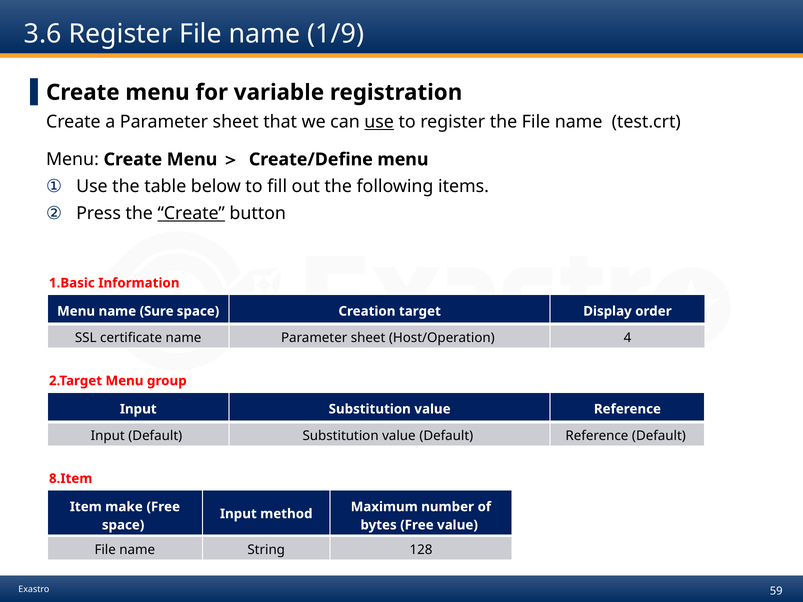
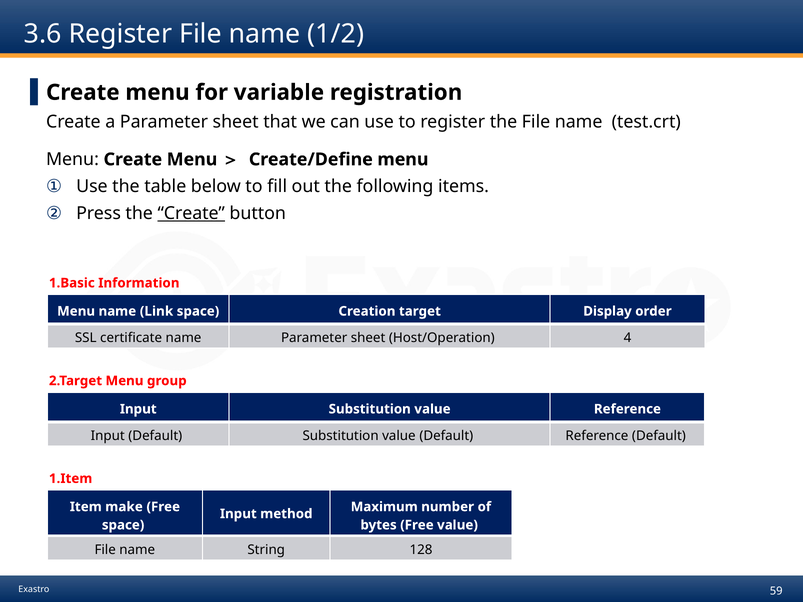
1/9: 1/9 -> 1/2
use at (379, 122) underline: present -> none
Sure: Sure -> Link
8.Item: 8.Item -> 1.Item
